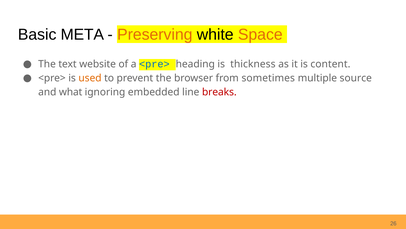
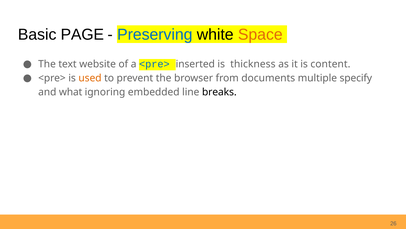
META: META -> PAGE
Preserving colour: orange -> blue
heading: heading -> inserted
sometimes: sometimes -> documents
source: source -> specify
breaks colour: red -> black
